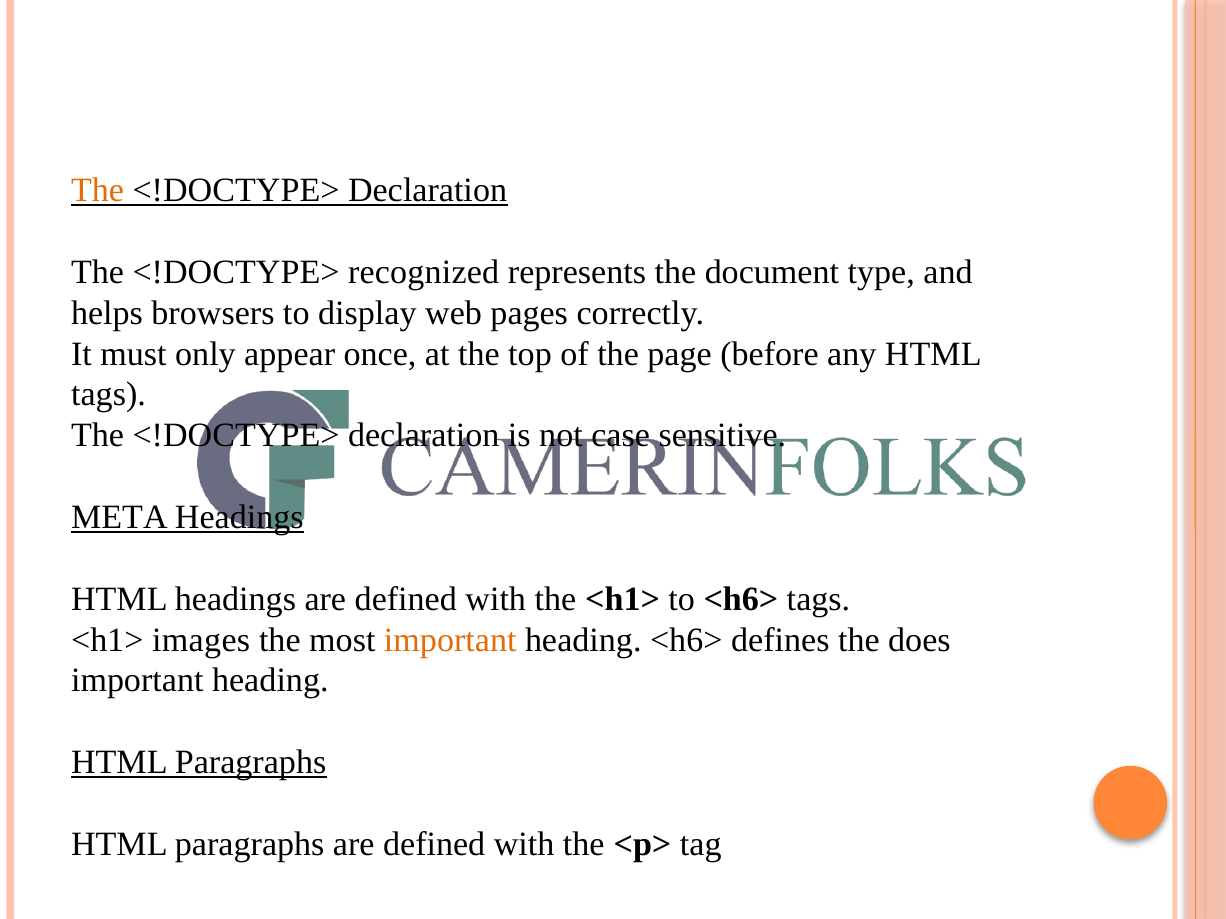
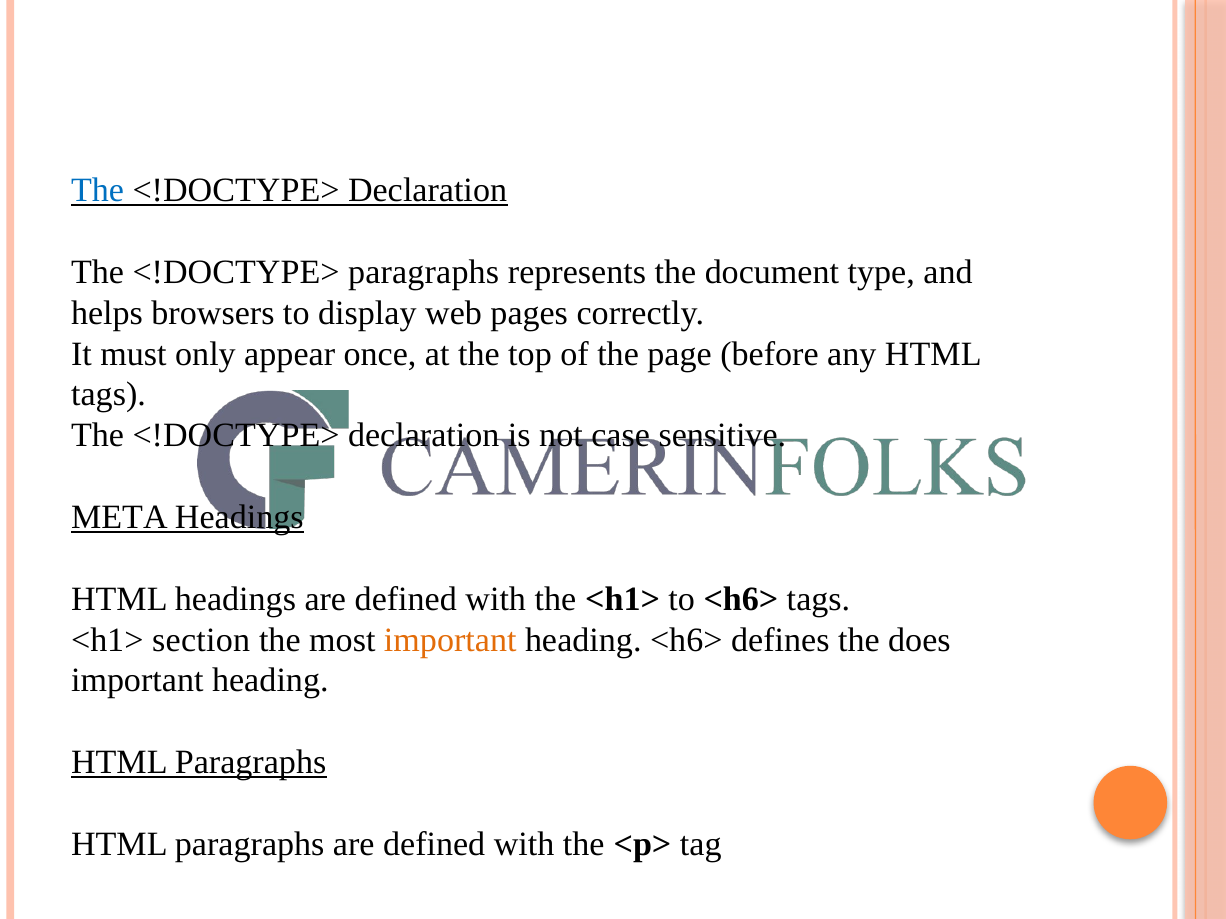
The at (98, 190) colour: orange -> blue
<!DOCTYPE> recognized: recognized -> paragraphs
images: images -> section
